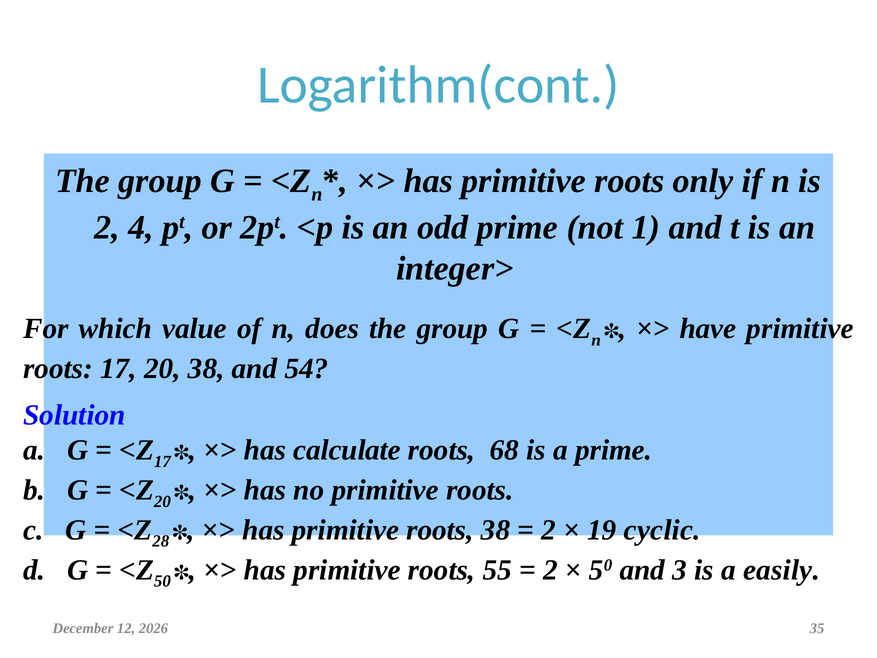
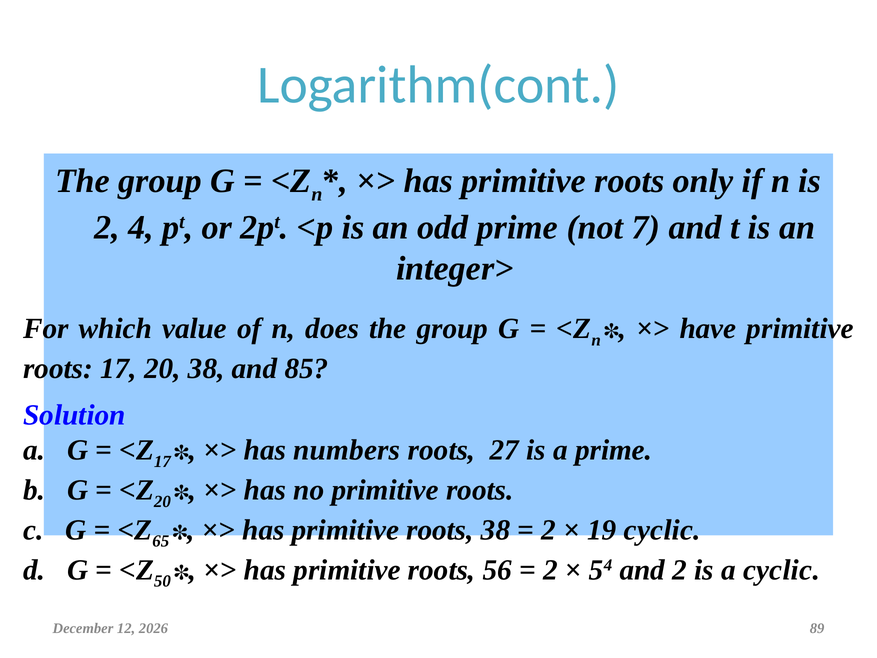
1: 1 -> 7
54: 54 -> 85
calculate: calculate -> numbers
68: 68 -> 27
28: 28 -> 65
55: 55 -> 56
0 at (608, 565): 0 -> 4
and 3: 3 -> 2
a easily: easily -> cyclic
35: 35 -> 89
